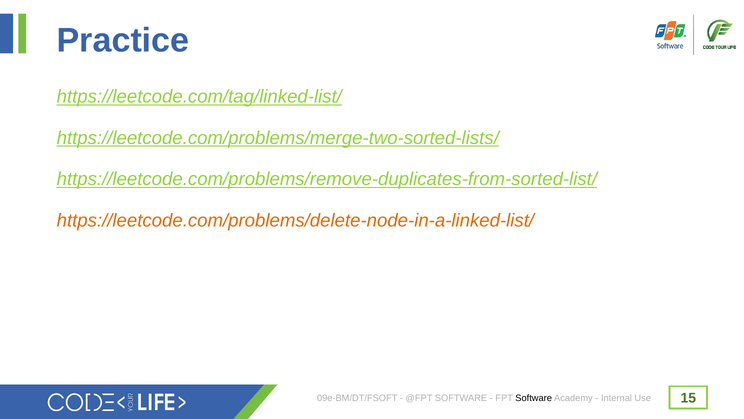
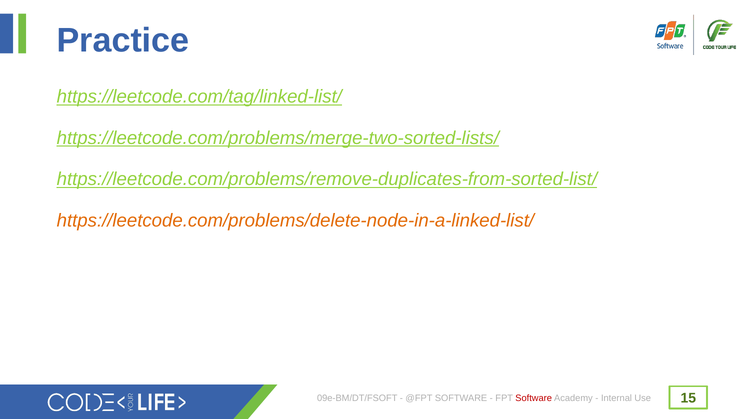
Software at (534, 397) colour: black -> red
